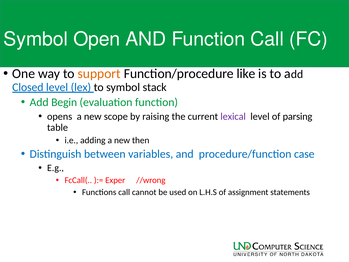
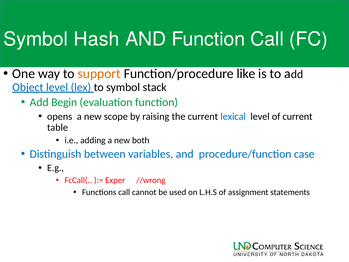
Open: Open -> Hash
Closed: Closed -> Object
lexical colour: purple -> blue
of parsing: parsing -> current
then: then -> both
